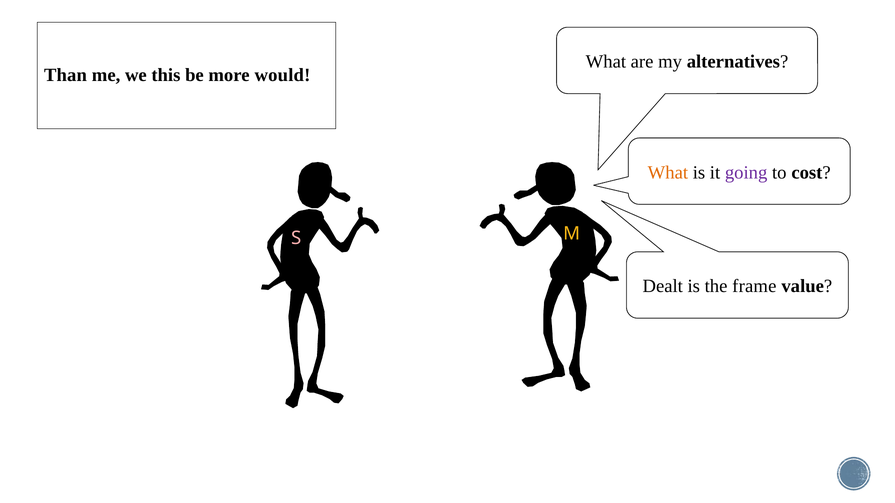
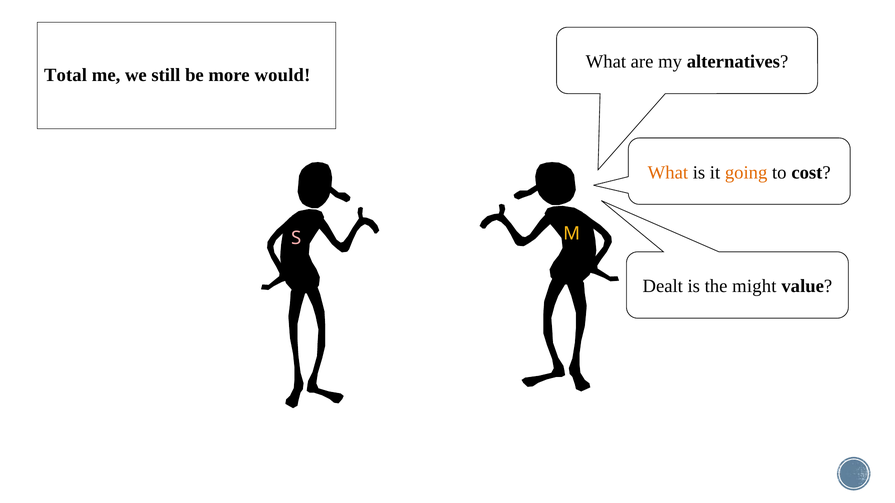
Than: Than -> Total
this: this -> still
going colour: purple -> orange
frame: frame -> might
